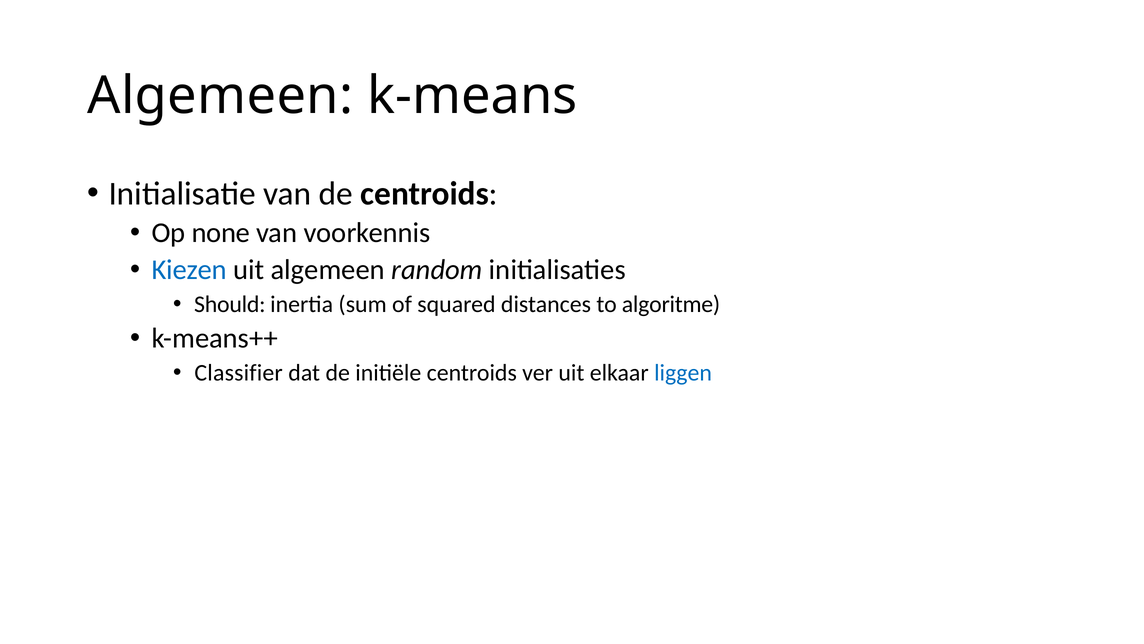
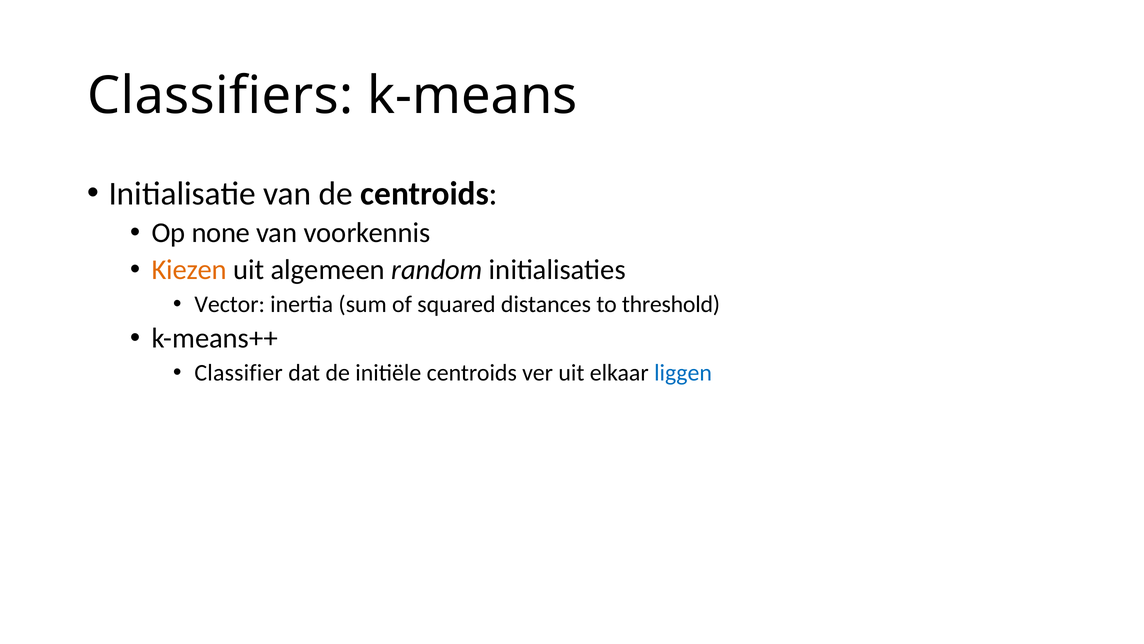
Algemeen at (220, 96): Algemeen -> Classifiers
Kiezen colour: blue -> orange
Should: Should -> Vector
algoritme: algoritme -> threshold
